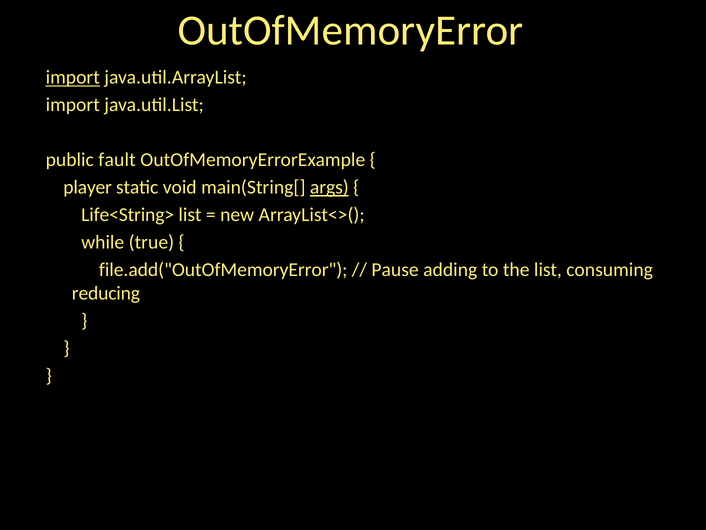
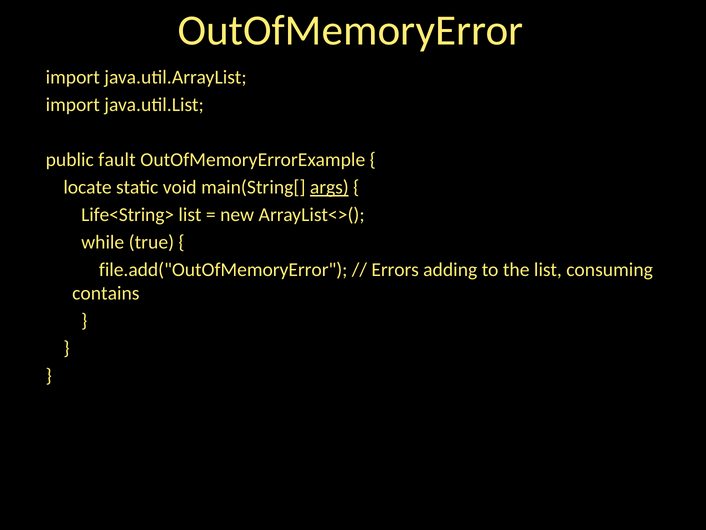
import at (73, 77) underline: present -> none
player: player -> locate
Pause: Pause -> Errors
reducing: reducing -> contains
